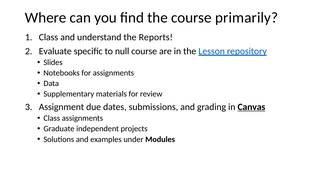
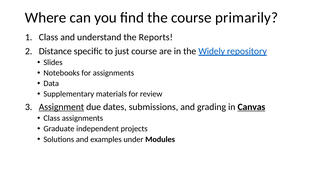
Evaluate: Evaluate -> Distance
null: null -> just
Lesson: Lesson -> Widely
Assignment underline: none -> present
